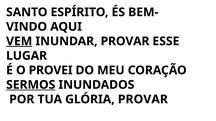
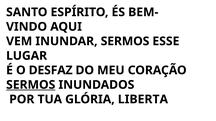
VEM underline: present -> none
INUNDAR PROVAR: PROVAR -> SERMOS
PROVEI: PROVEI -> DESFAZ
GLÓRIA PROVAR: PROVAR -> LIBERTA
